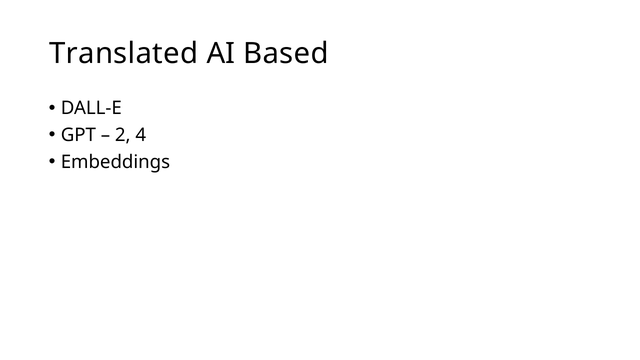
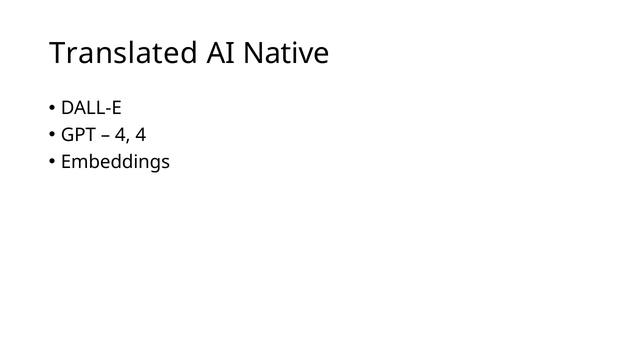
Based: Based -> Native
2 at (123, 135): 2 -> 4
